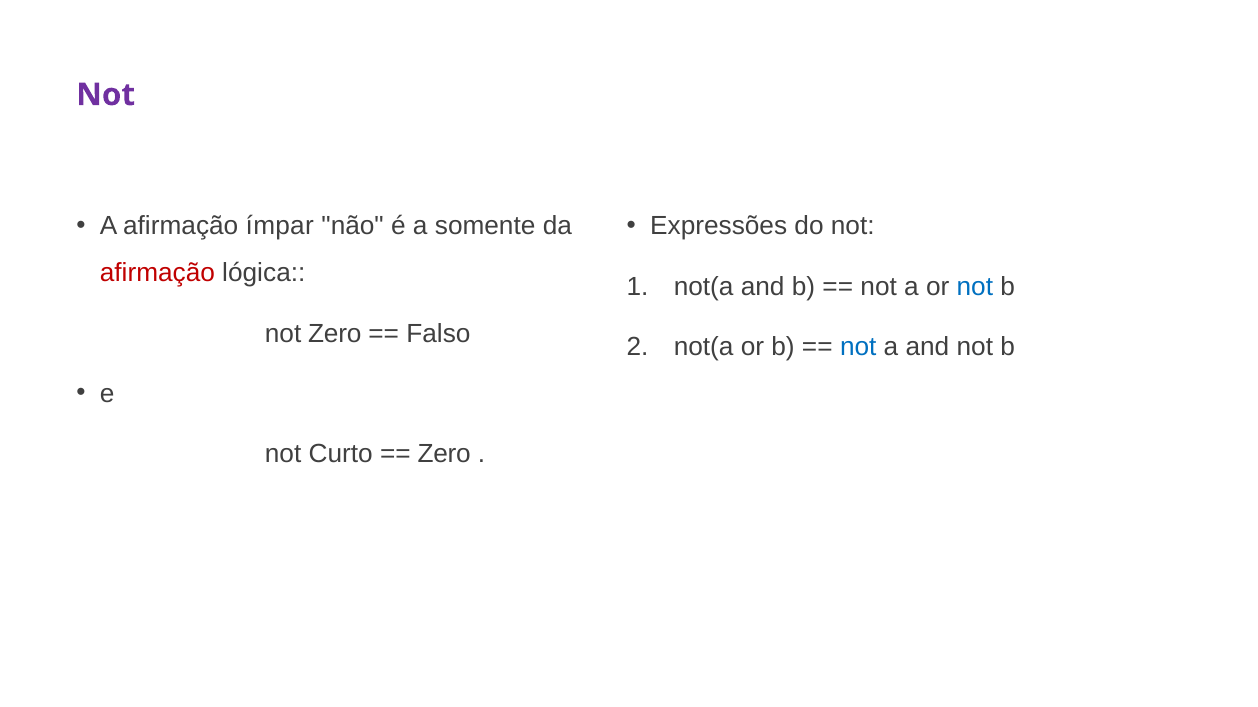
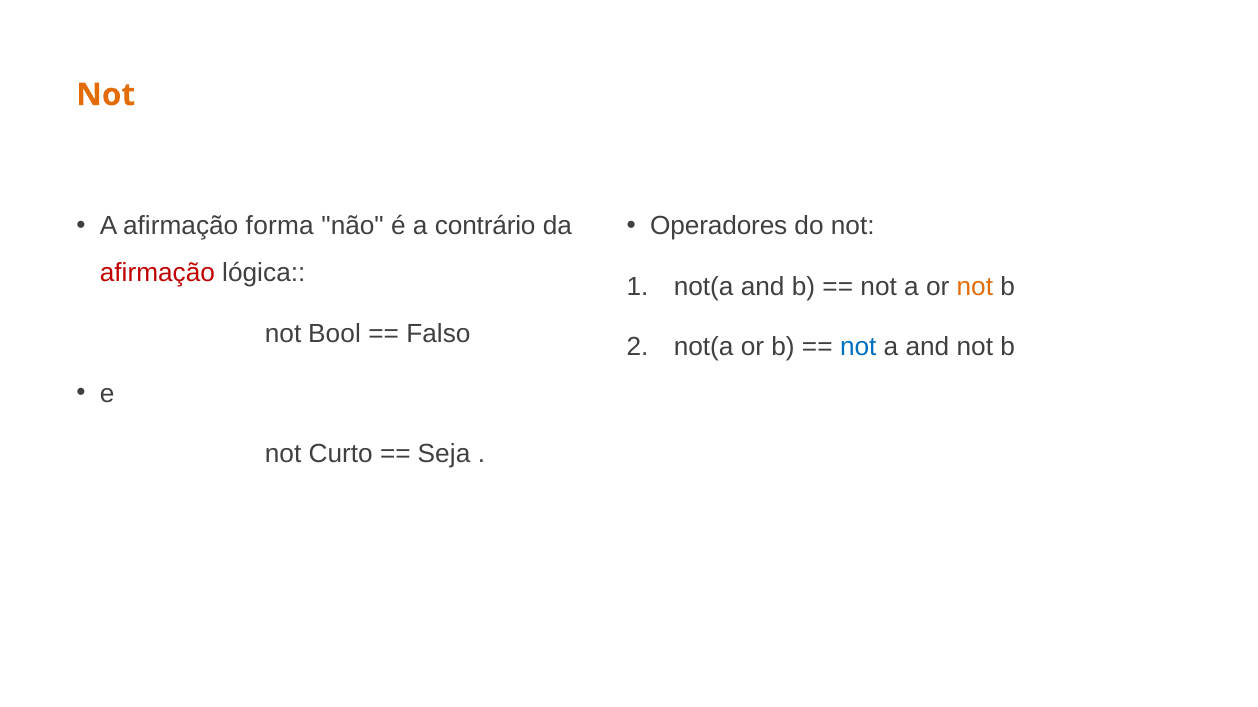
Not at (106, 95) colour: purple -> orange
ímpar: ímpar -> forma
somente: somente -> contrário
Expressões: Expressões -> Operadores
not at (975, 287) colour: blue -> orange
not Zero: Zero -> Bool
Zero at (444, 454): Zero -> Seja
